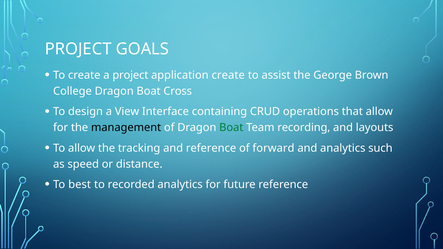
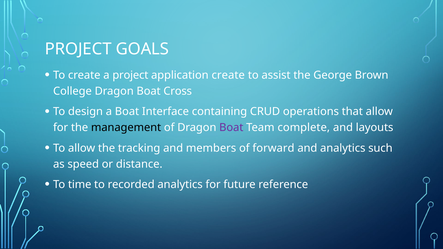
a View: View -> Boat
Boat at (231, 128) colour: green -> purple
recording: recording -> complete
and reference: reference -> members
best: best -> time
